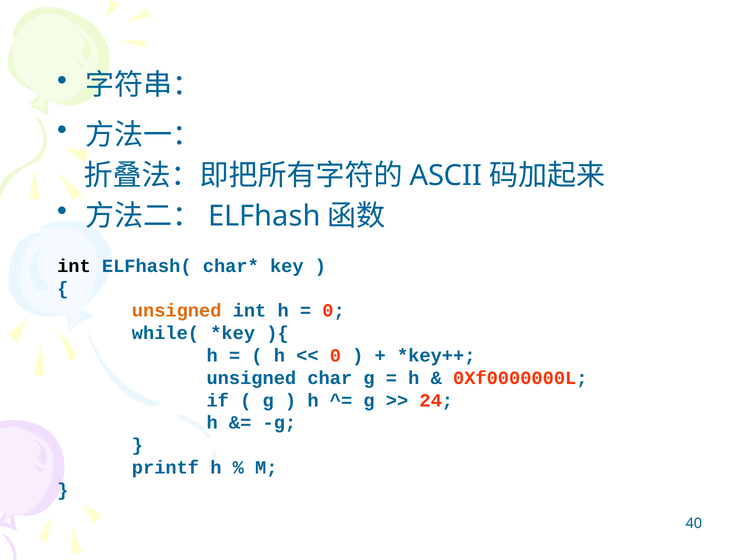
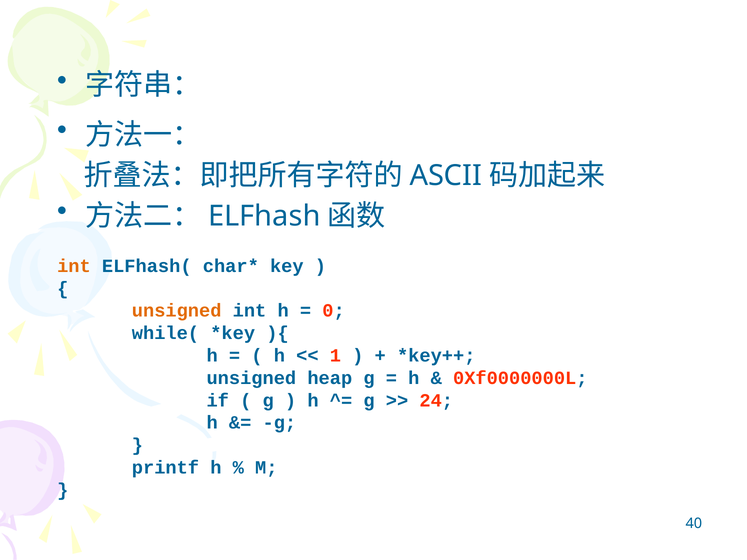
int at (74, 266) colour: black -> orange
0 at (335, 356): 0 -> 1
char: char -> heap
